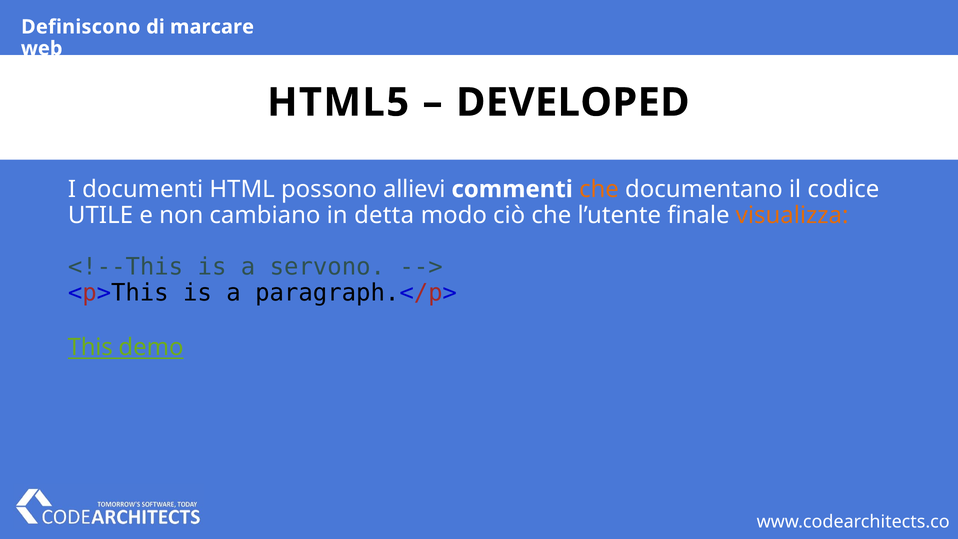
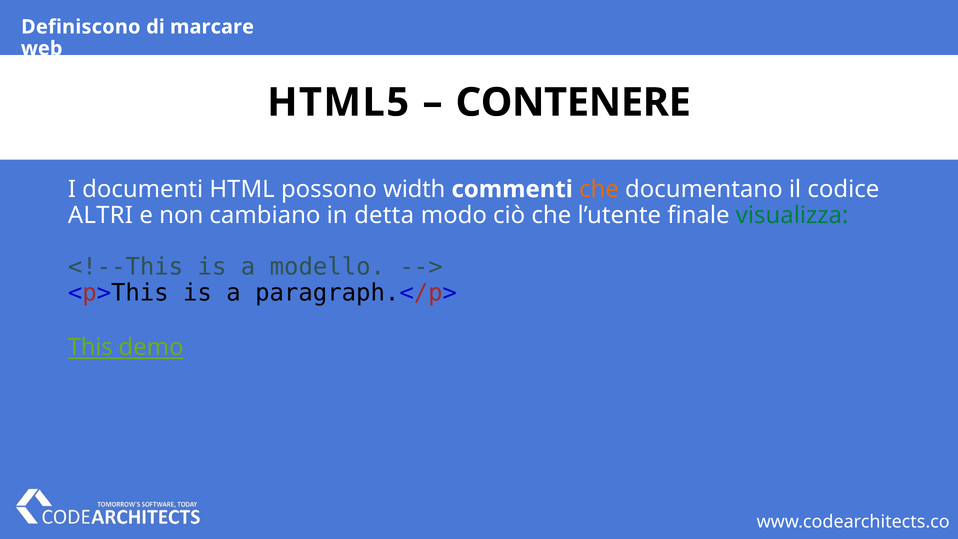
DEVELOPED: DEVELOPED -> CONTENERE
allievi: allievi -> width
UTILE: UTILE -> ALTRI
visualizza colour: orange -> green
servono: servono -> modello
